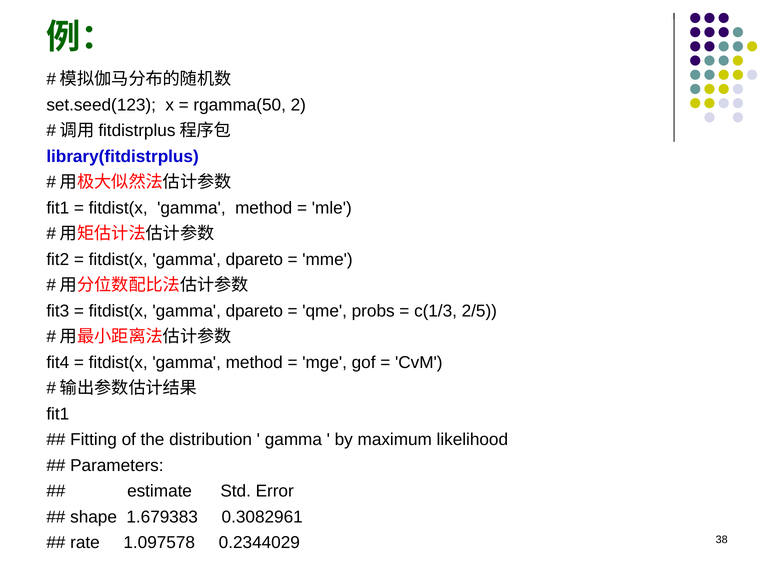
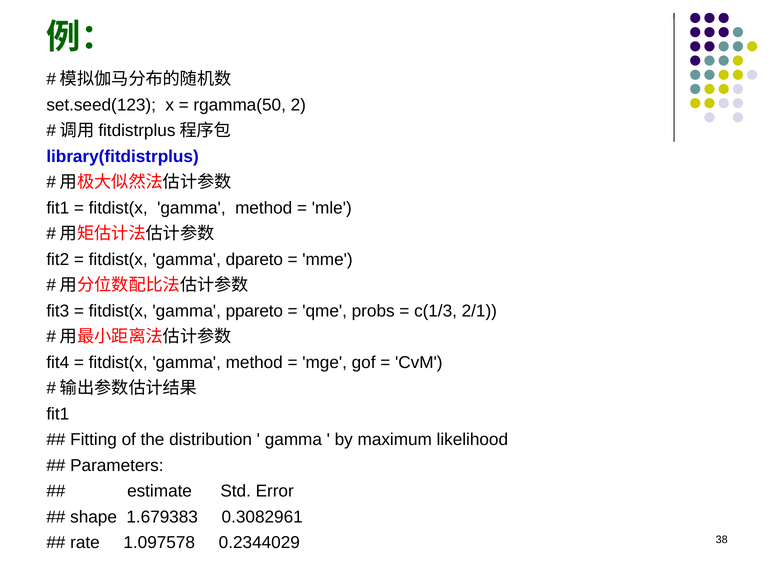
dpareto at (254, 311): dpareto -> ppareto
2/5: 2/5 -> 2/1
